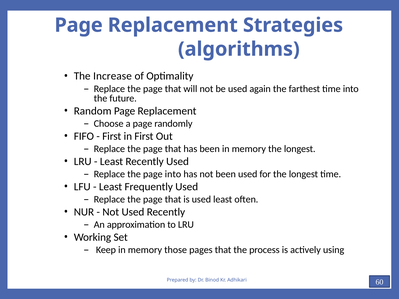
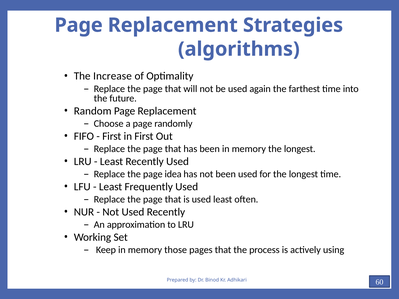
page into: into -> idea
